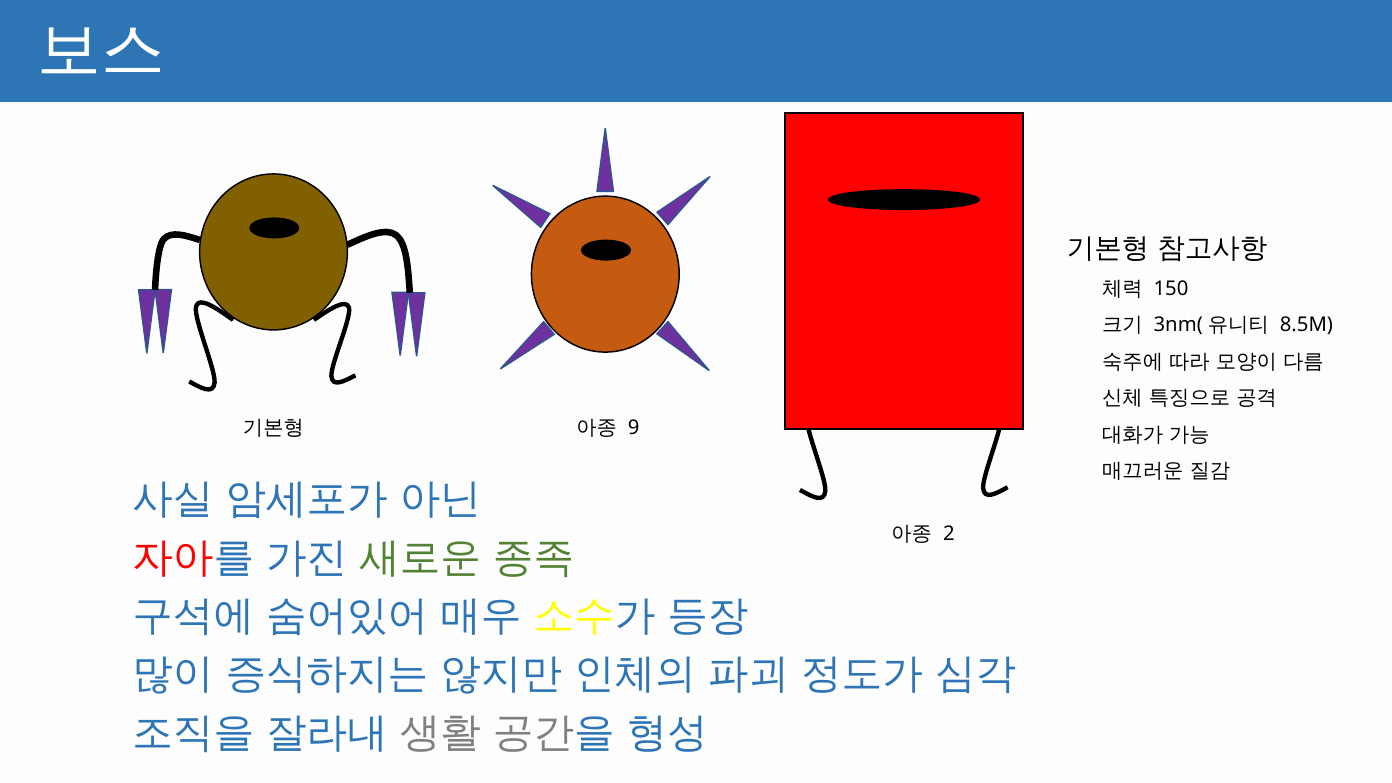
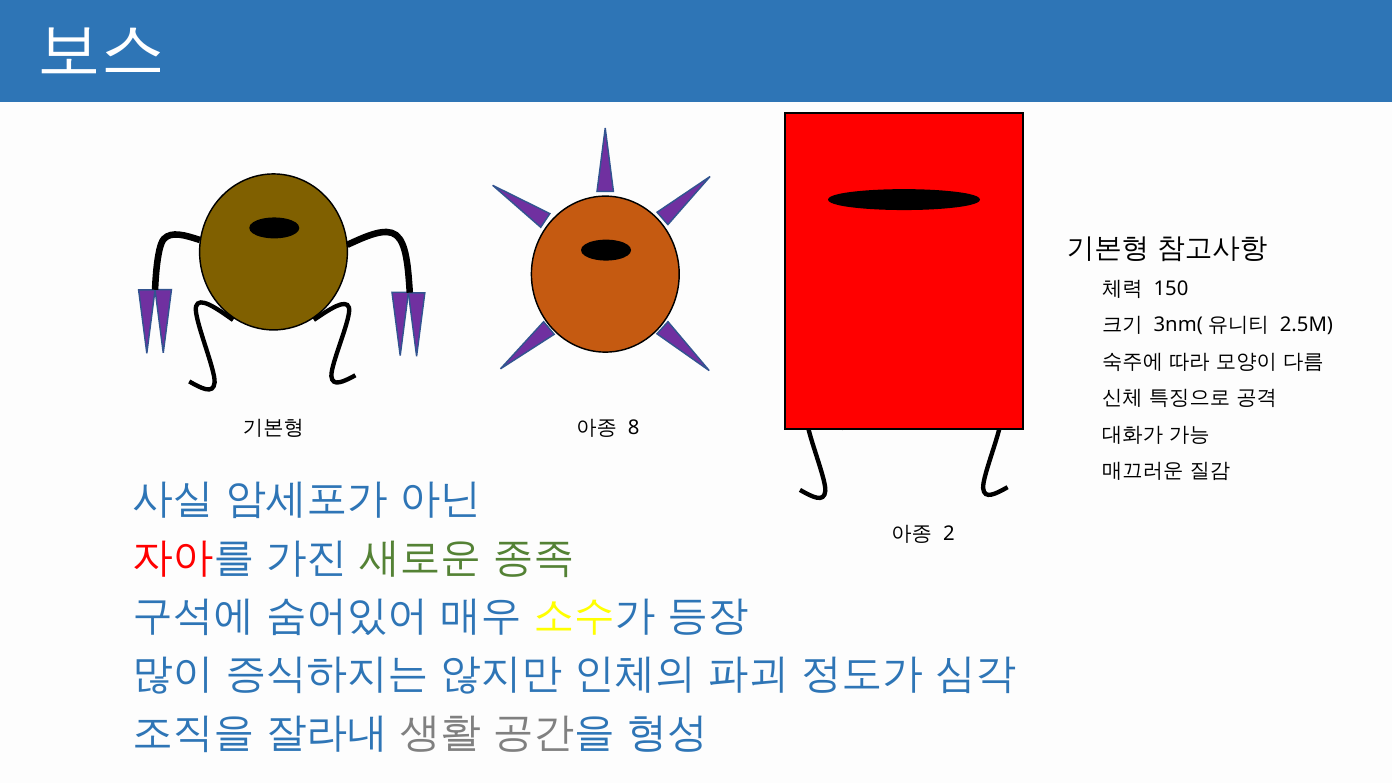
8.5M: 8.5M -> 2.5M
9: 9 -> 8
